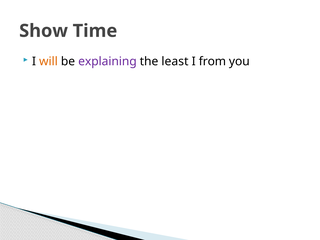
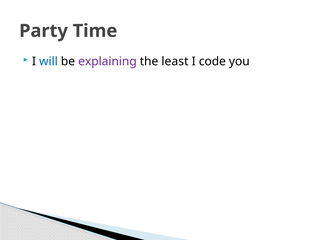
Show: Show -> Party
will colour: orange -> blue
from: from -> code
